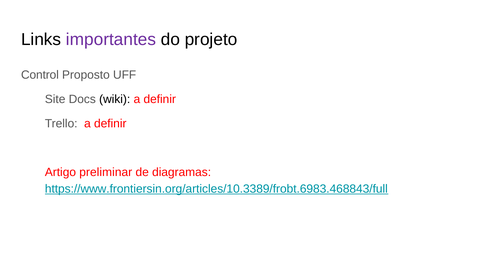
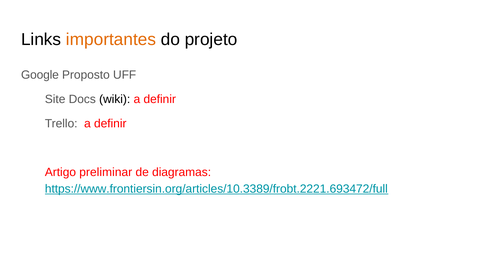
importantes colour: purple -> orange
Control: Control -> Google
https://www.frontiersin.org/articles/10.3389/frobt.6983.468843/full: https://www.frontiersin.org/articles/10.3389/frobt.6983.468843/full -> https://www.frontiersin.org/articles/10.3389/frobt.2221.693472/full
